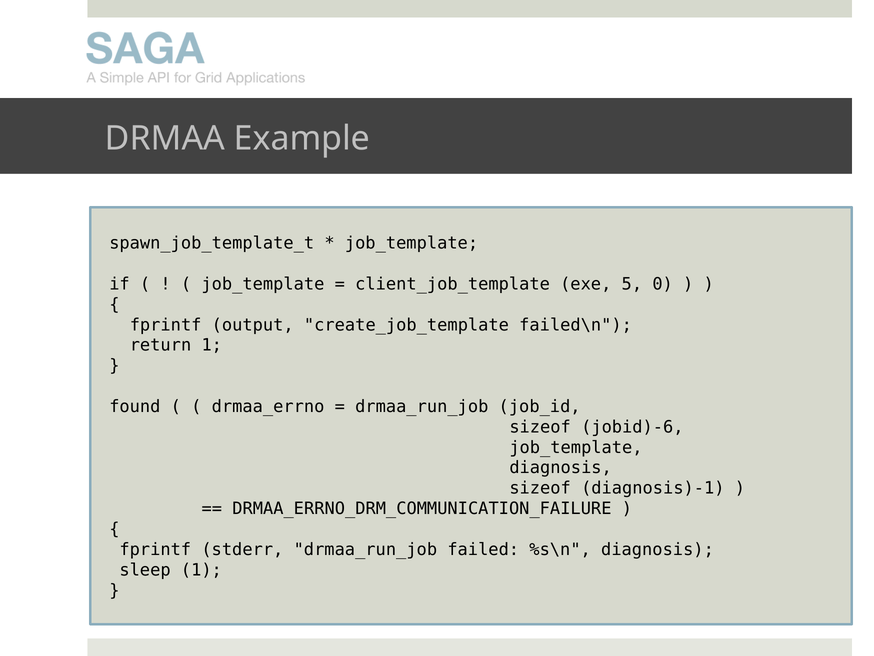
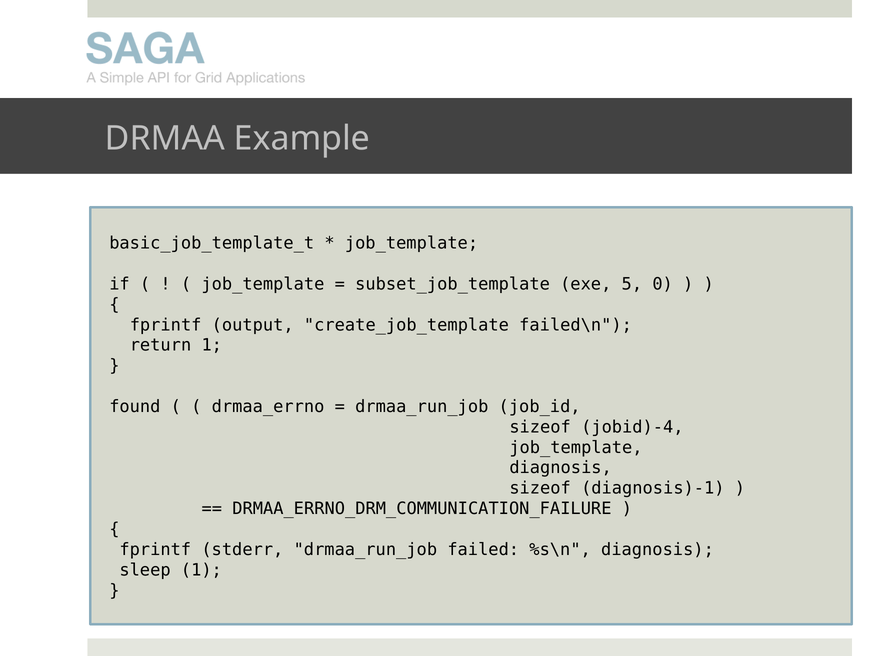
spawn_job_template_t: spawn_job_template_t -> basic_job_template_t
client_job_template: client_job_template -> subset_job_template
jobid)-6: jobid)-6 -> jobid)-4
